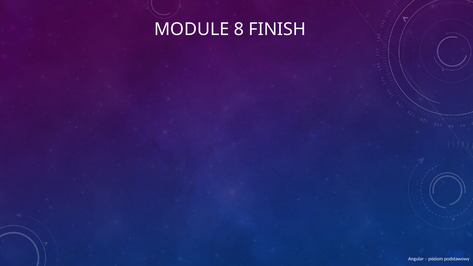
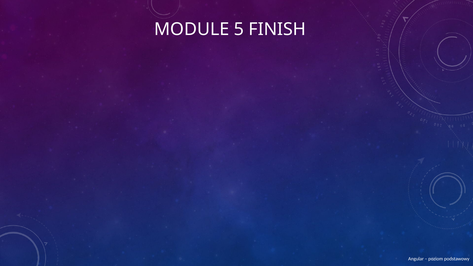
8: 8 -> 5
